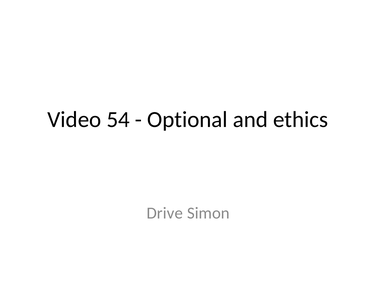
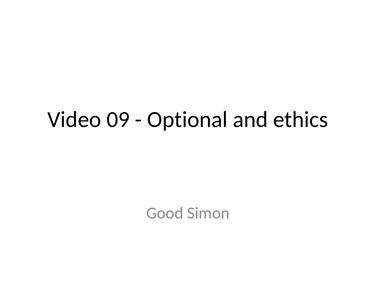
54: 54 -> 09
Drive: Drive -> Good
